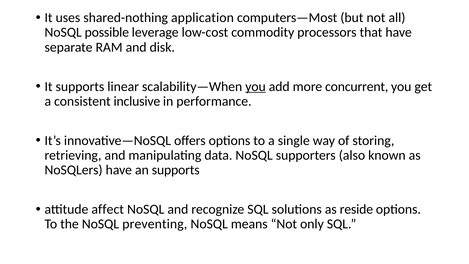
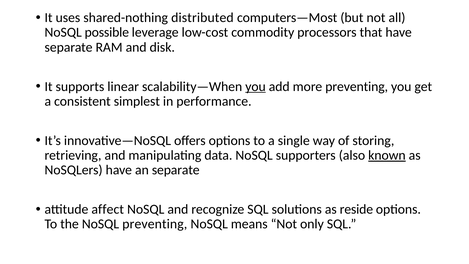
application: application -> distributed
more concurrent: concurrent -> preventing
inclusive: inclusive -> simplest
known underline: none -> present
an supports: supports -> separate
